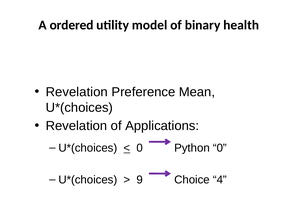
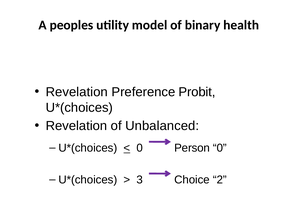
ordered: ordered -> peoples
Mean: Mean -> Probit
Applications: Applications -> Unbalanced
Python: Python -> Person
9: 9 -> 3
4: 4 -> 2
